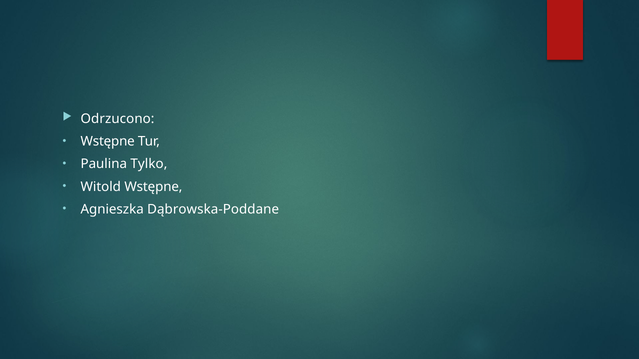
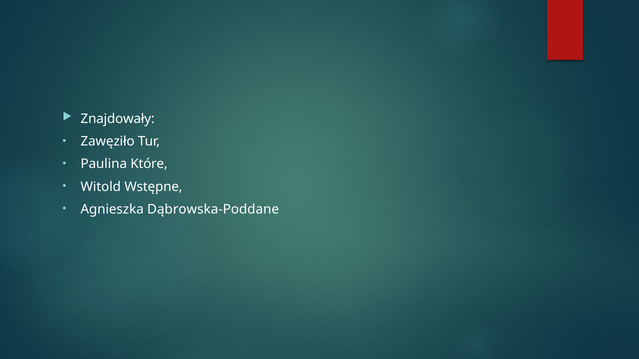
Odrzucono: Odrzucono -> Znajdowały
Wstępne at (108, 142): Wstępne -> Zawęziło
Tylko: Tylko -> Które
